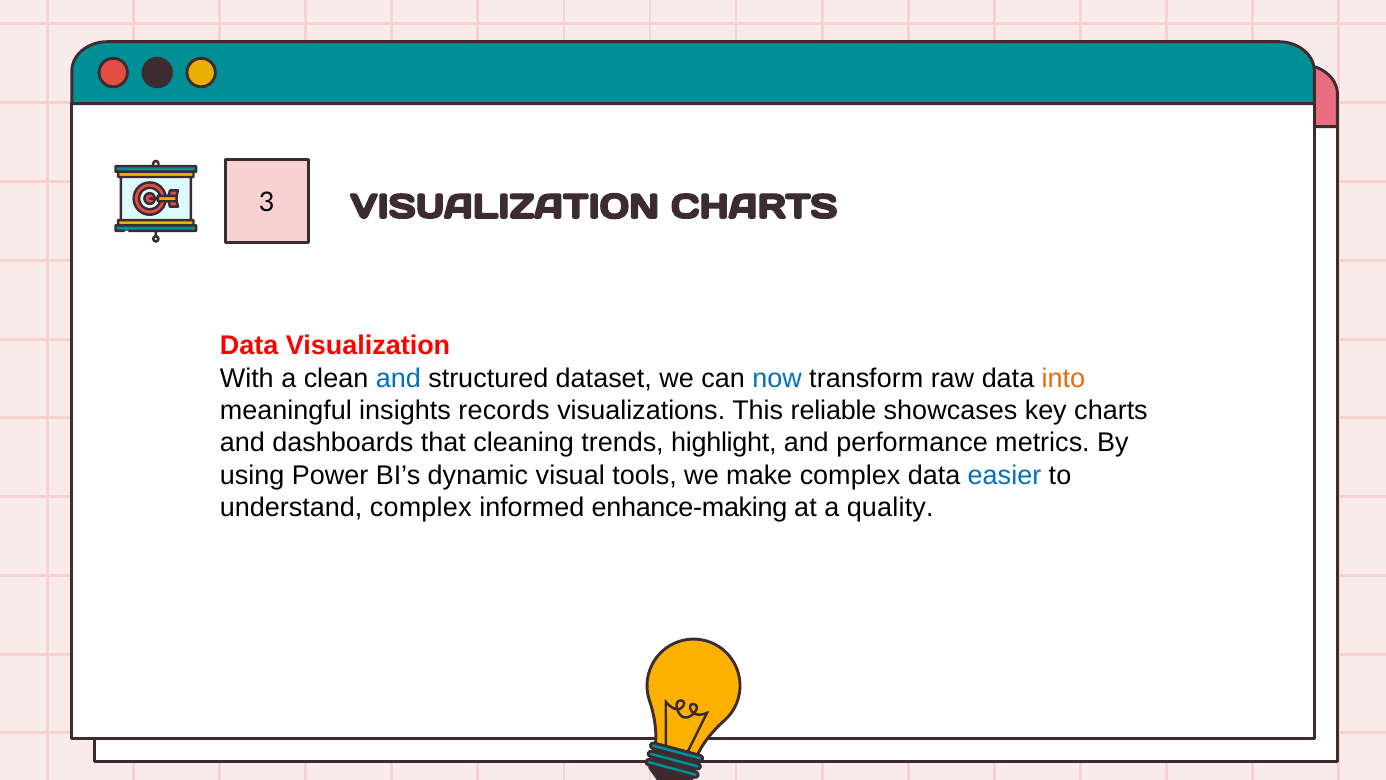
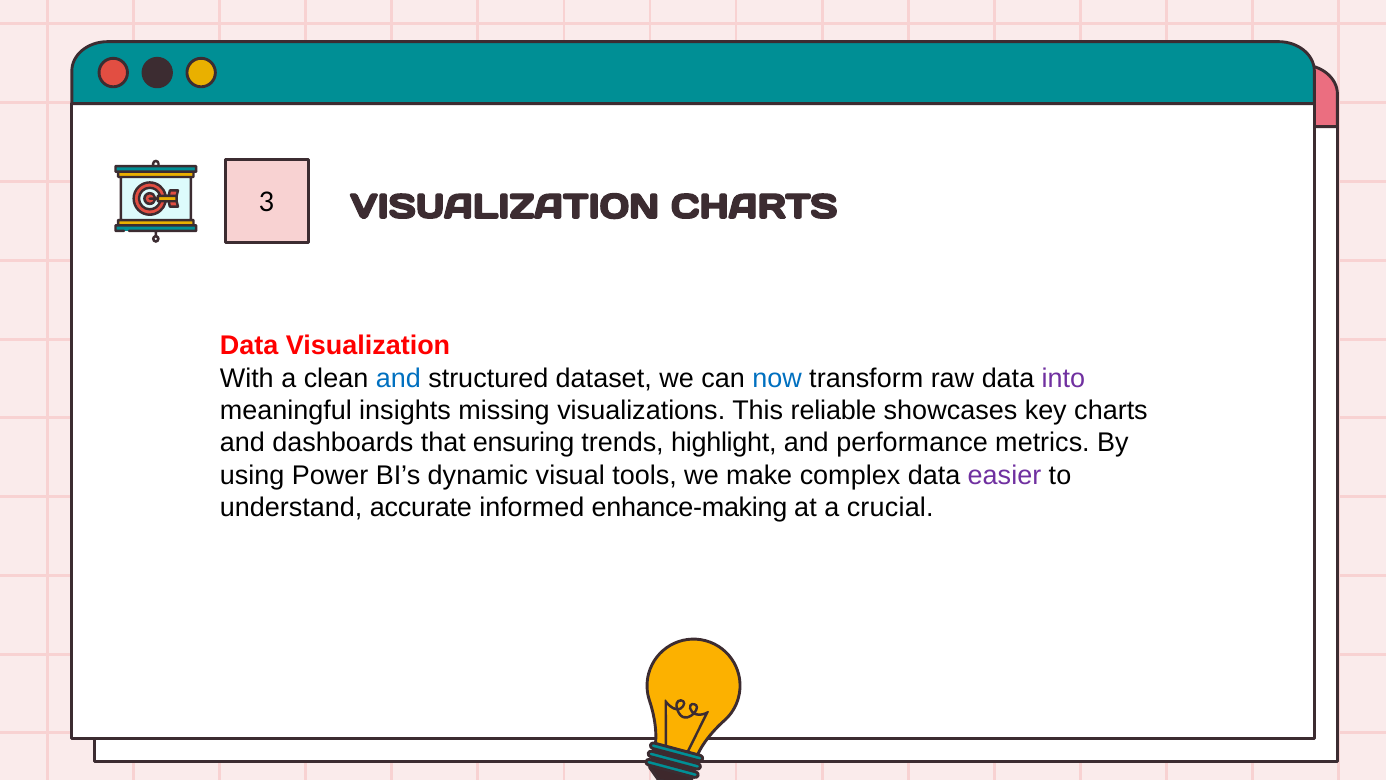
into colour: orange -> purple
records: records -> missing
cleaning: cleaning -> ensuring
easier colour: blue -> purple
understand complex: complex -> accurate
quality: quality -> crucial
